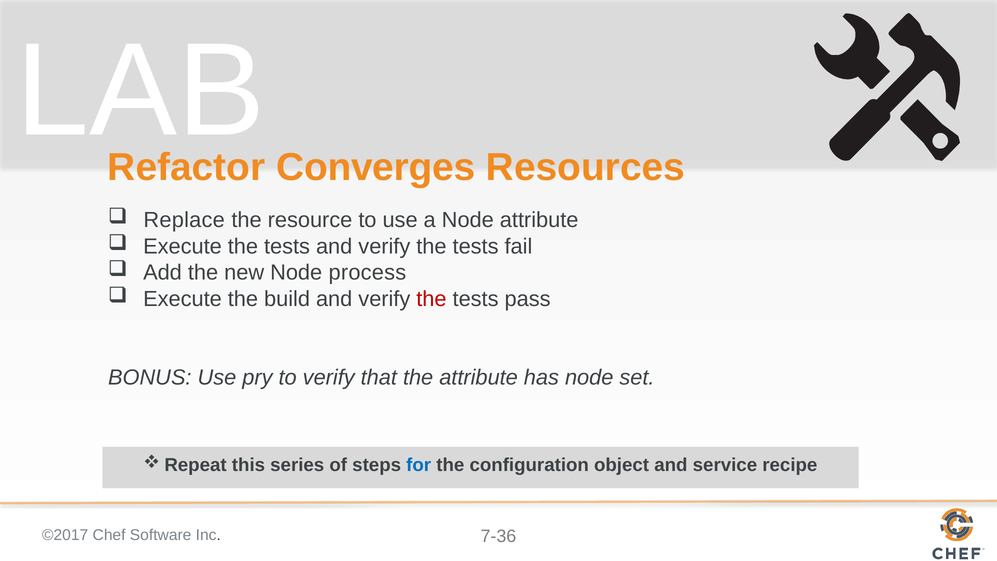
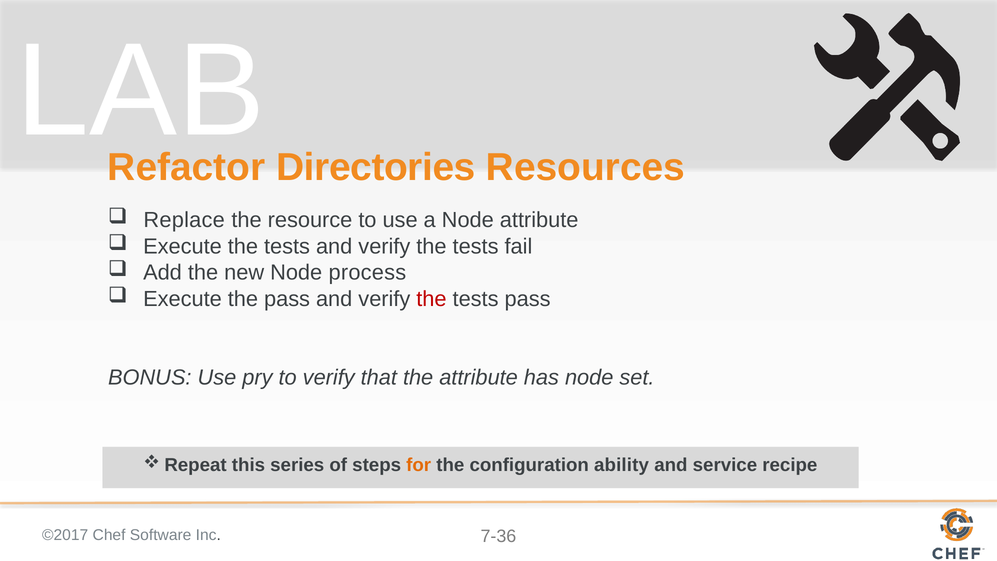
Converges: Converges -> Directories
the build: build -> pass
for colour: blue -> orange
object: object -> ability
